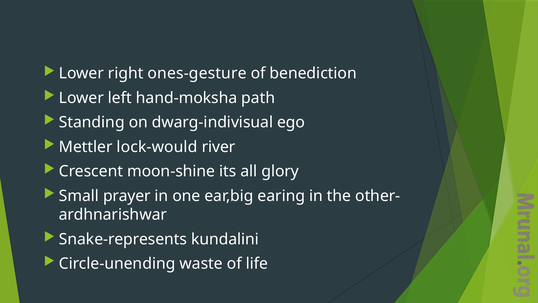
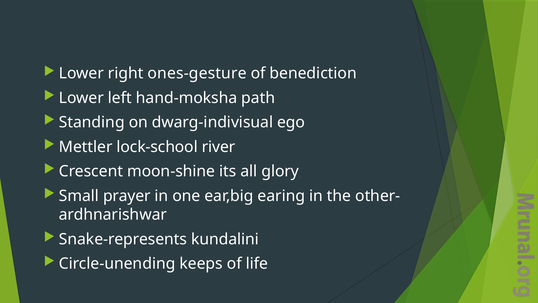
lock-would: lock-would -> lock-school
waste: waste -> keeps
